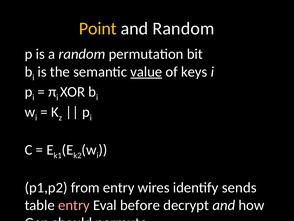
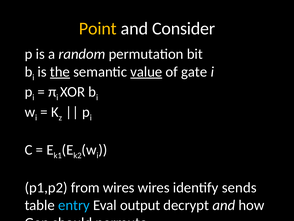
and Random: Random -> Consider
the underline: none -> present
keys: keys -> gate
from entry: entry -> wires
entry at (74, 205) colour: pink -> light blue
before: before -> output
